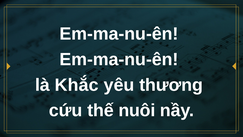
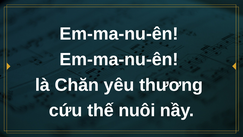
Khắc: Khắc -> Chăn
